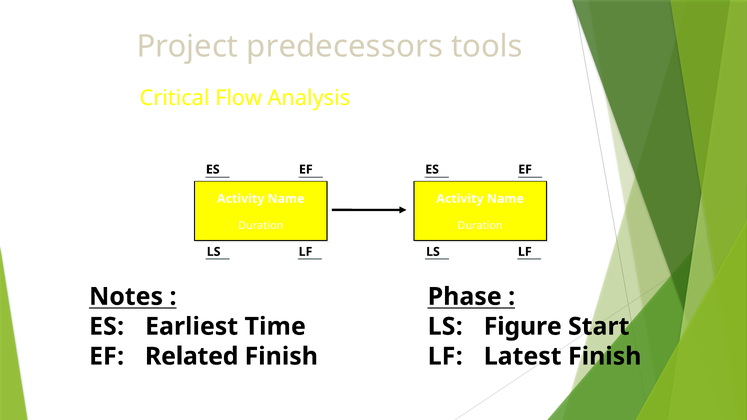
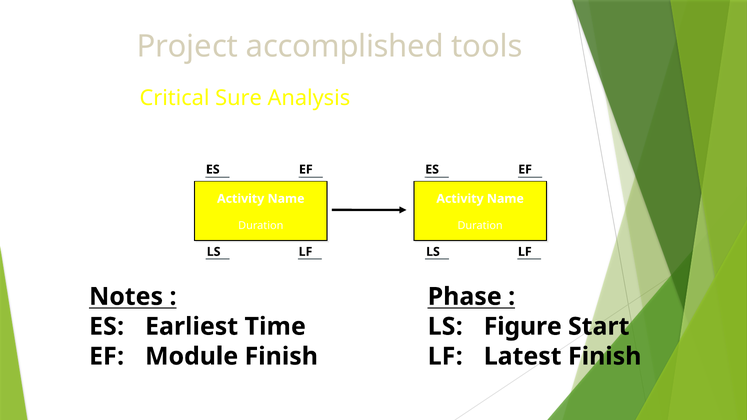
predecessors: predecessors -> accomplished
Flow: Flow -> Sure
Related: Related -> Module
